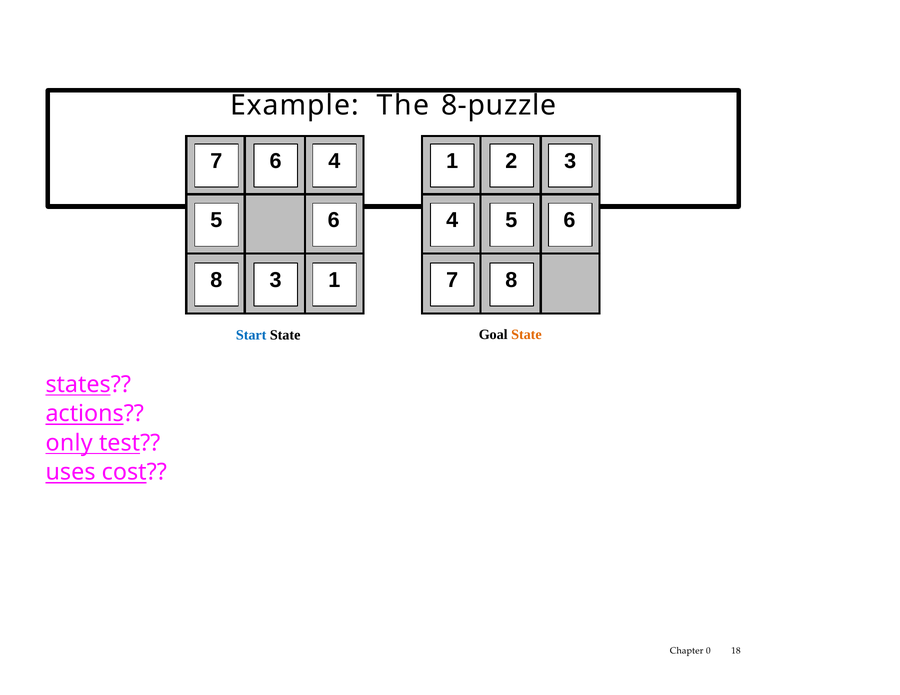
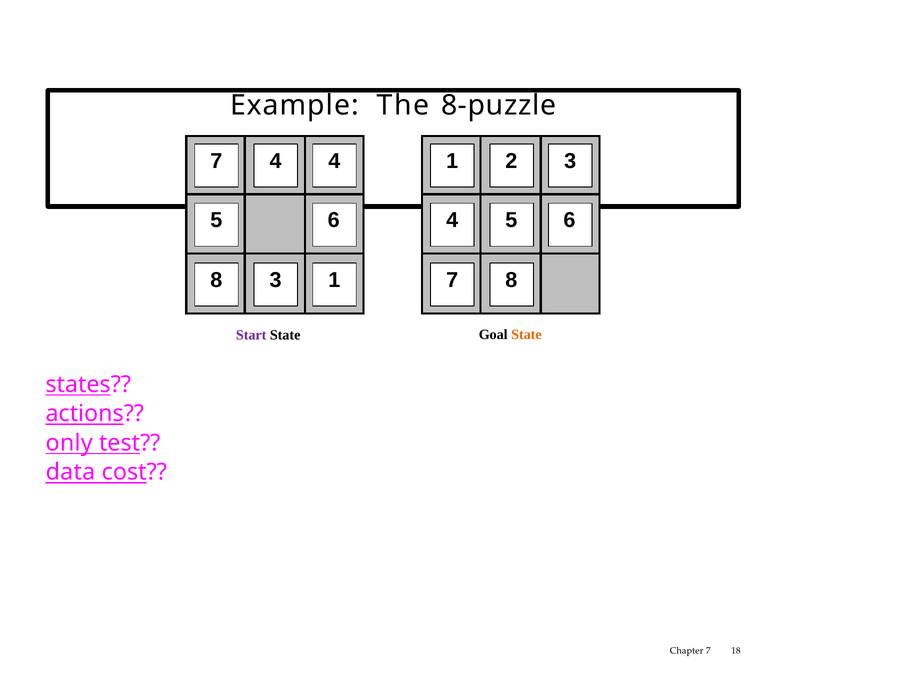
7 6: 6 -> 4
Start colour: blue -> purple
uses: uses -> data
Chapter 0: 0 -> 7
